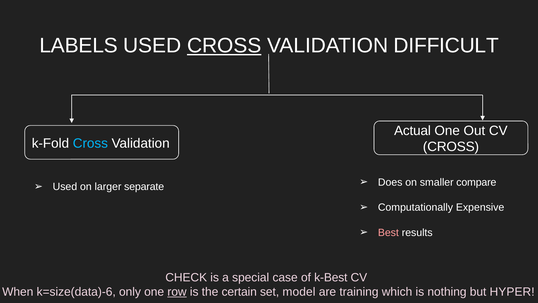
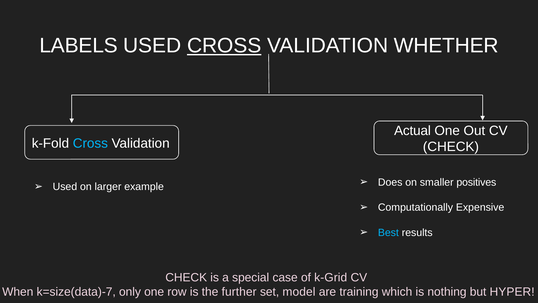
DIFFICULT: DIFFICULT -> WHETHER
CROSS at (451, 147): CROSS -> CHECK
separate: separate -> example
compare: compare -> positives
Best colour: pink -> light blue
k-Best: k-Best -> k-Grid
k=size(data)-6: k=size(data)-6 -> k=size(data)-7
row underline: present -> none
certain: certain -> further
